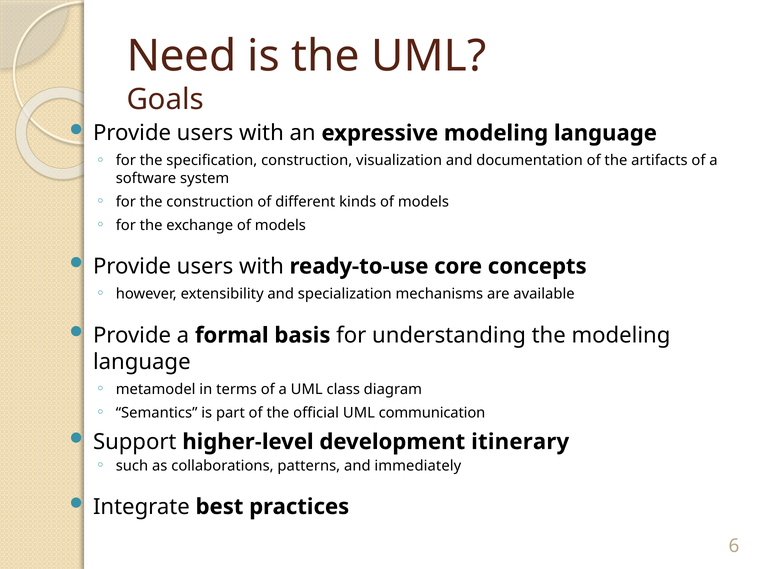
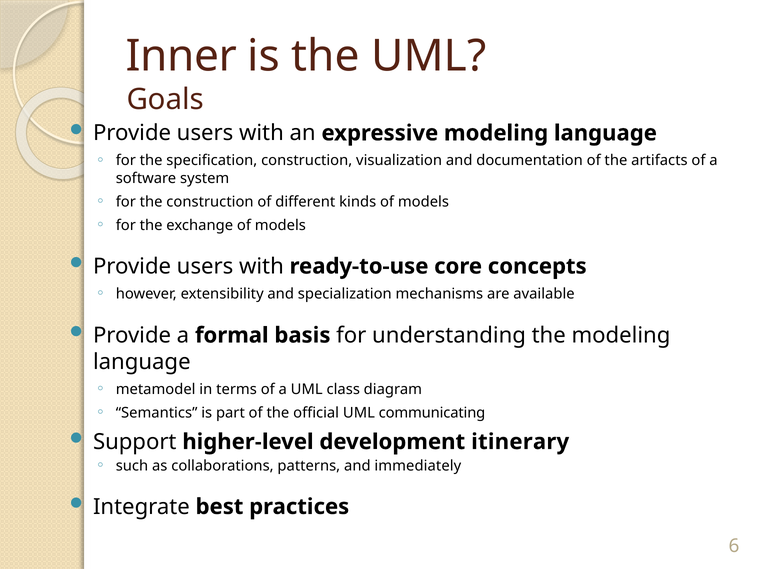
Need: Need -> Inner
communication: communication -> communicating
